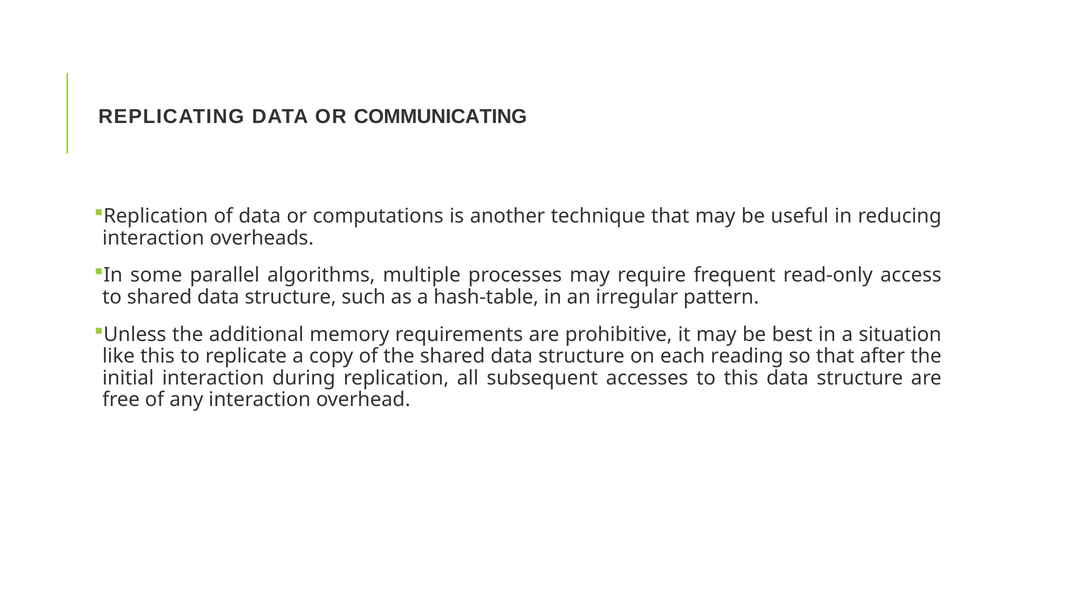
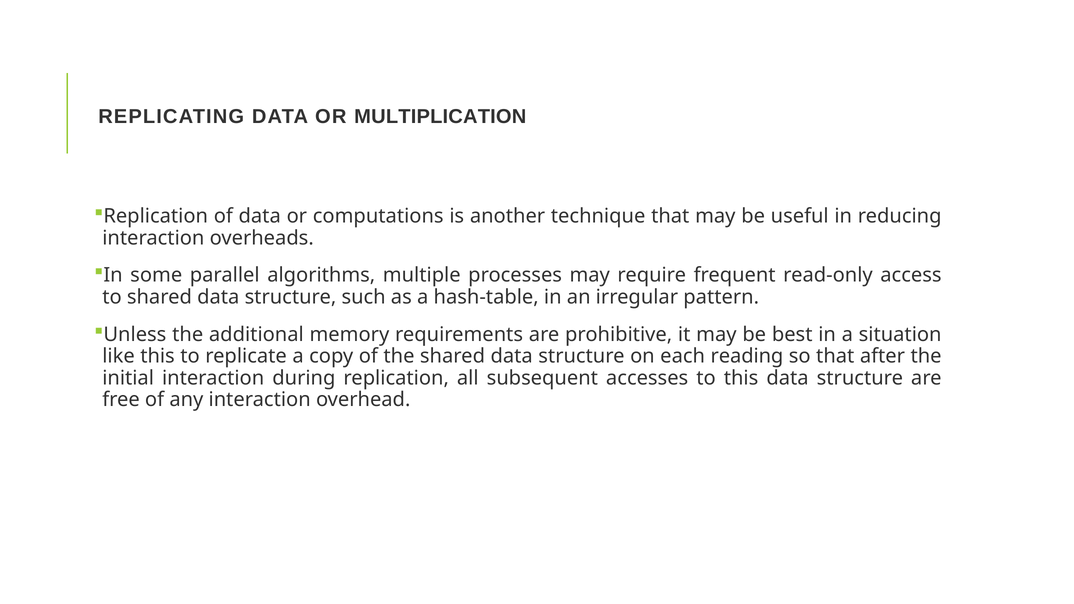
COMMUNICATING: COMMUNICATING -> MULTIPLICATION
